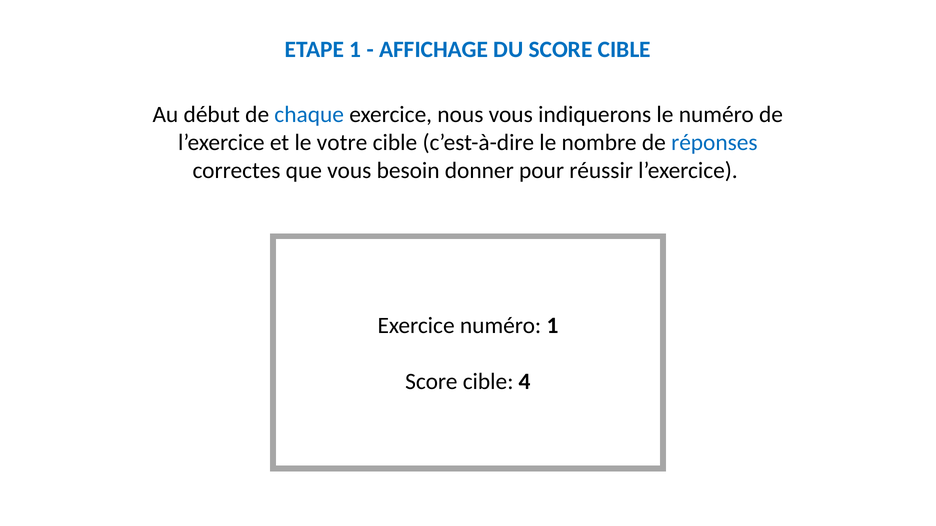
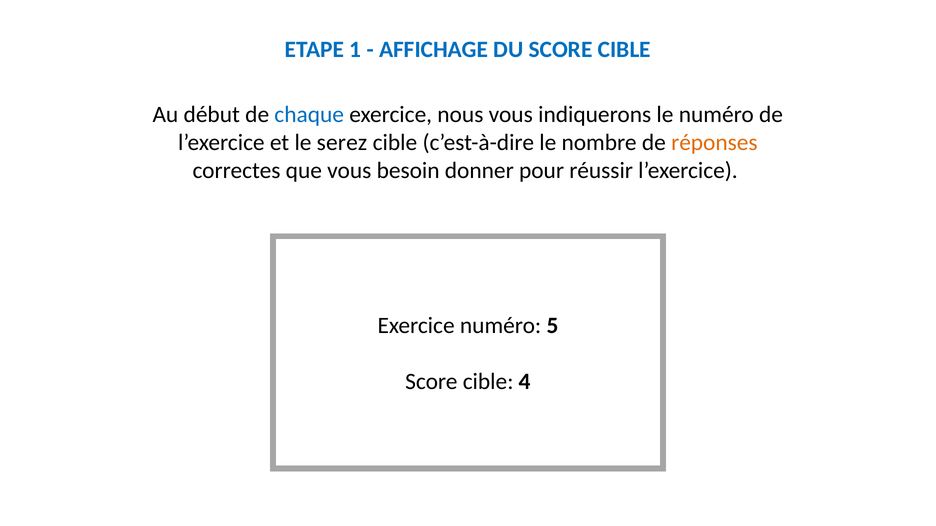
votre: votre -> serez
réponses colour: blue -> orange
numéro 1: 1 -> 5
